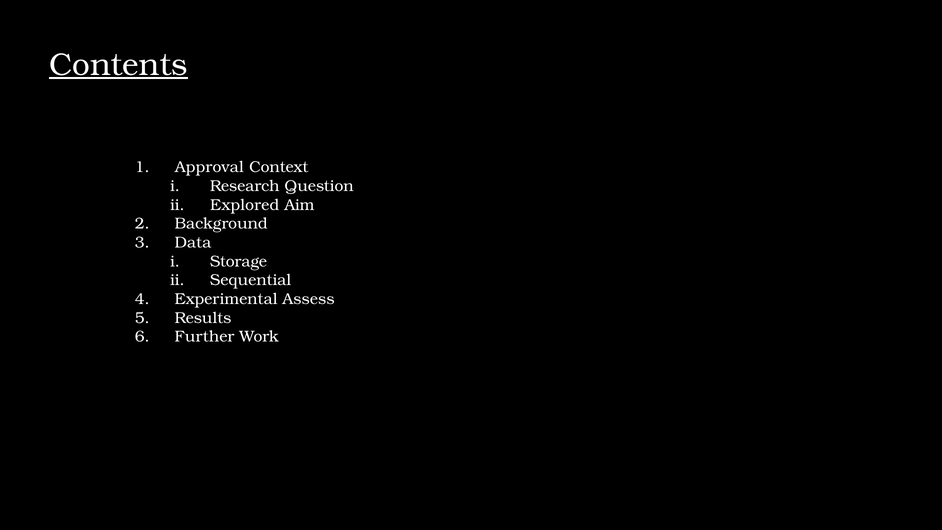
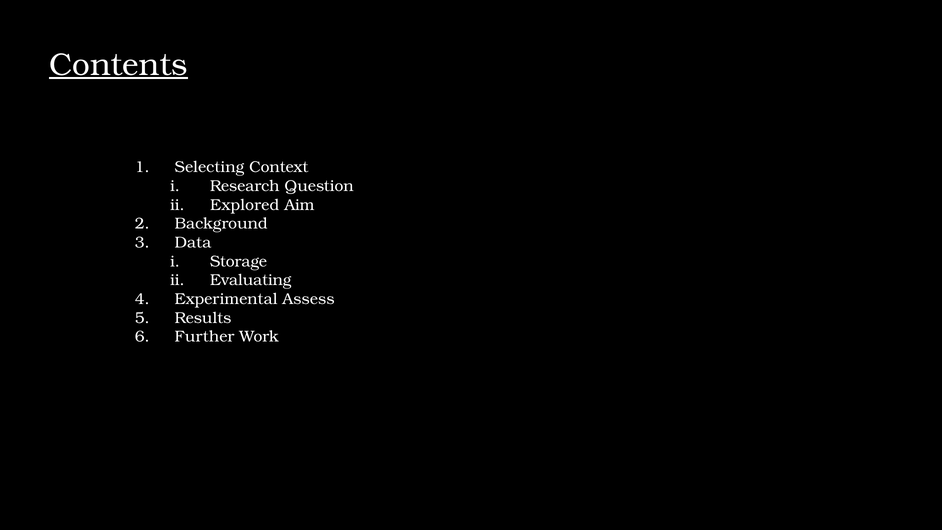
Approval: Approval -> Selecting
Sequential: Sequential -> Evaluating
